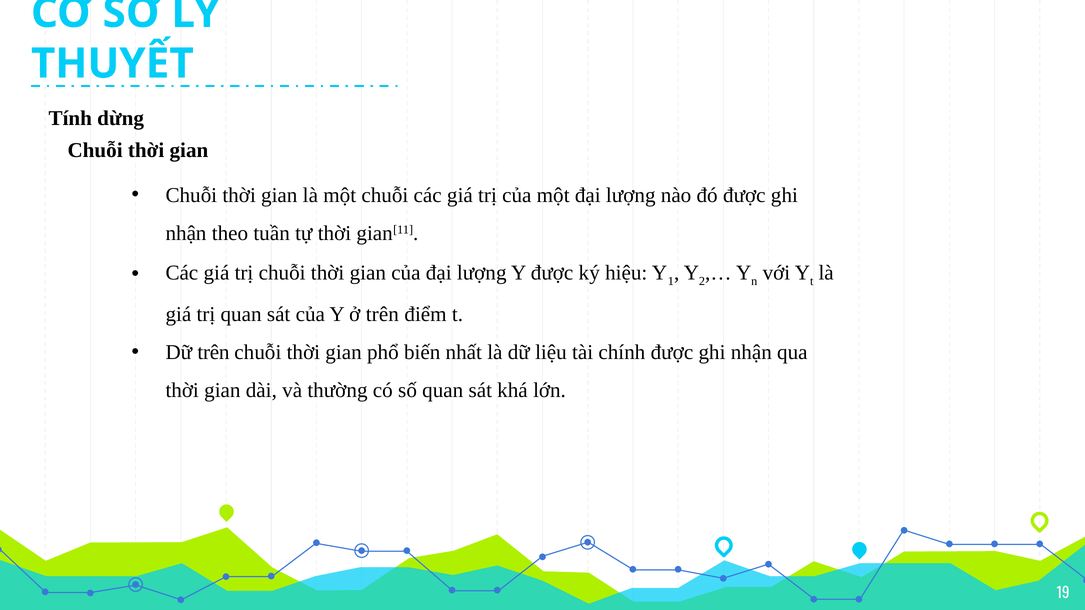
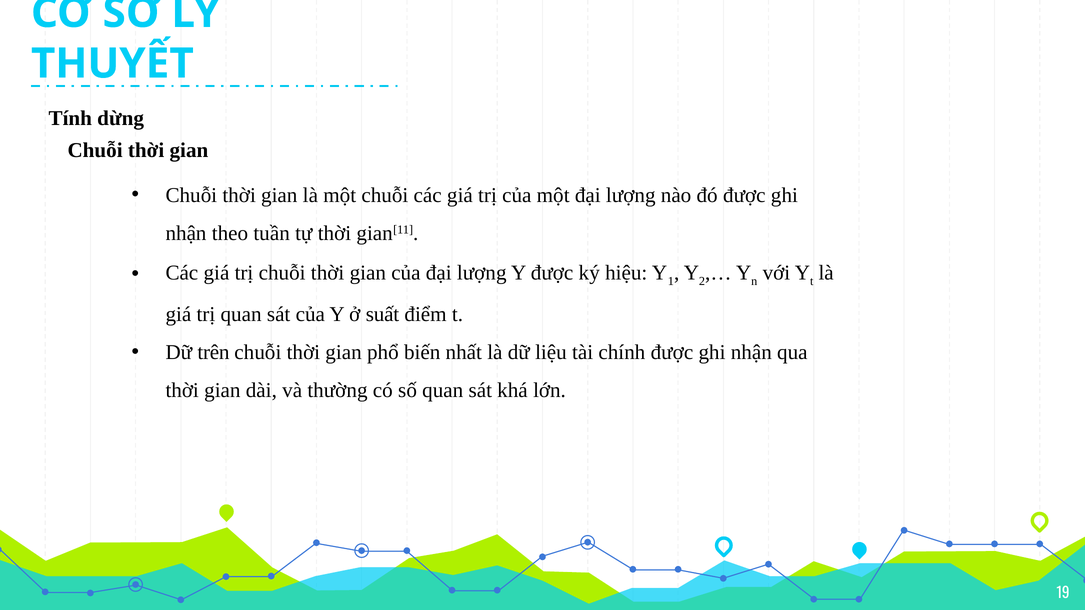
ở trên: trên -> suất
